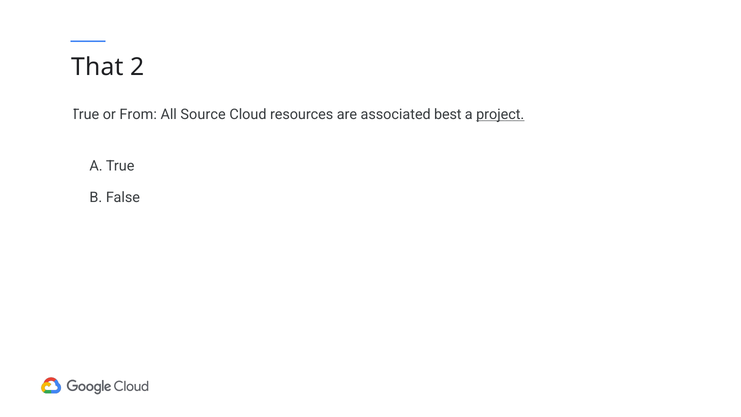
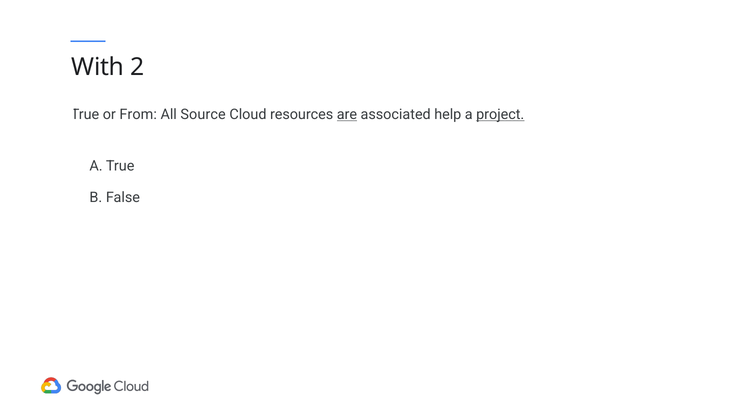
That: That -> With
are underline: none -> present
best: best -> help
